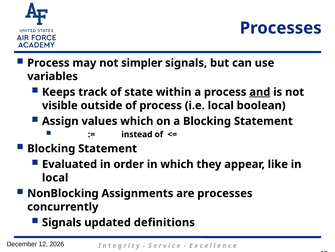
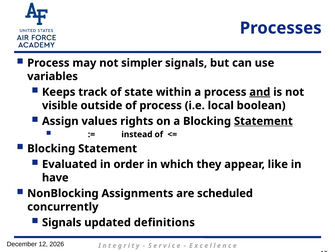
values which: which -> rights
Statement at (263, 121) underline: none -> present
local at (55, 177): local -> have
are processes: processes -> scheduled
